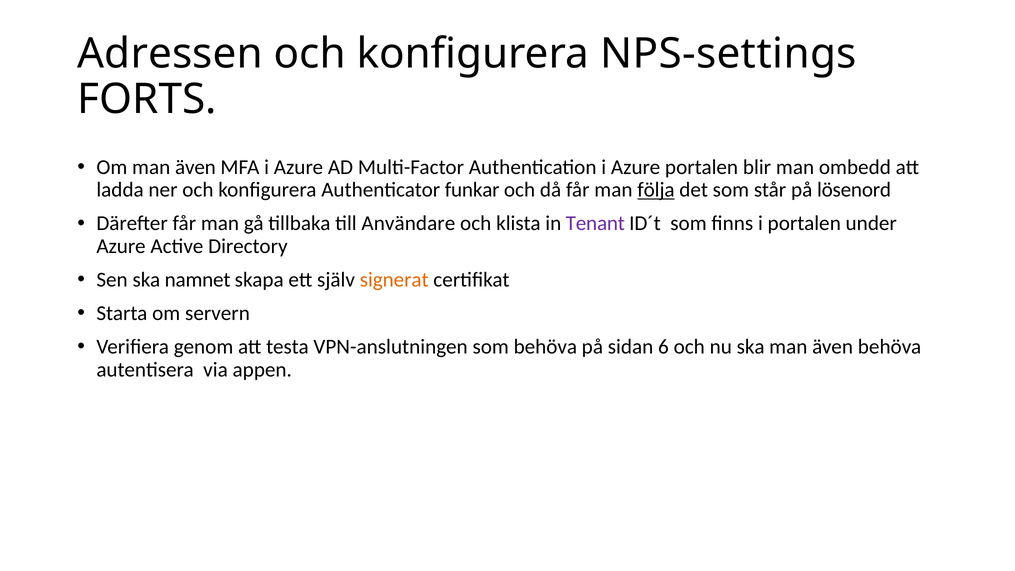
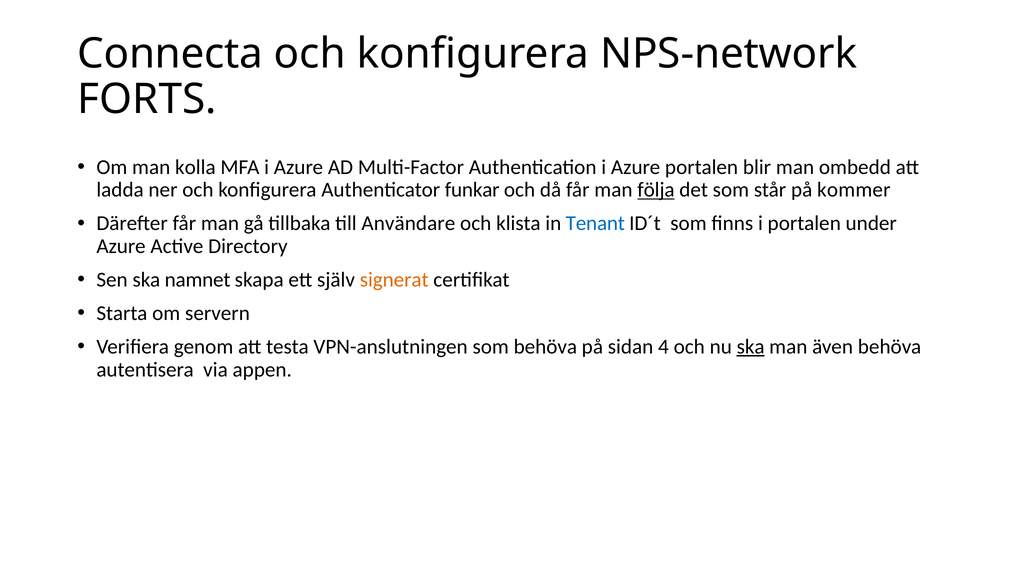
Adressen: Adressen -> Connecta
NPS-settings: NPS-settings -> NPS-network
Om man även: även -> kolla
lösenord: lösenord -> kommer
Tenant colour: purple -> blue
6: 6 -> 4
ska at (751, 347) underline: none -> present
